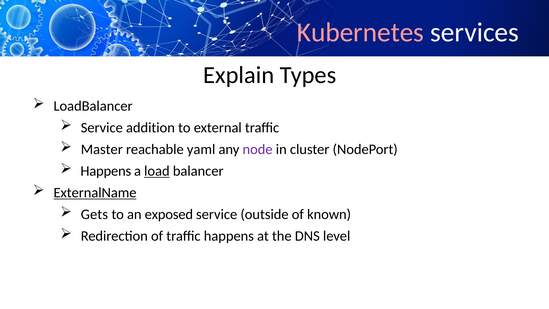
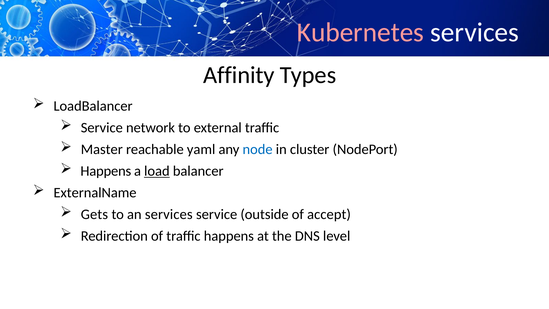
Explain: Explain -> Affinity
addition: addition -> network
node colour: purple -> blue
ExternalName underline: present -> none
an exposed: exposed -> services
known: known -> accept
